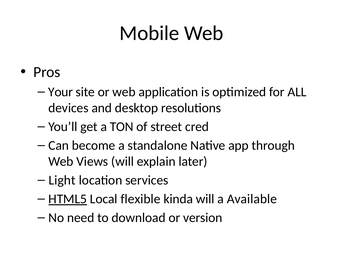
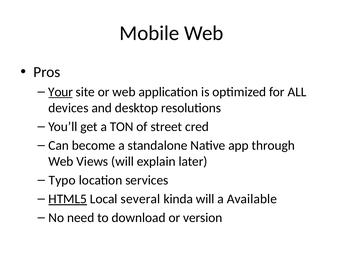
Your underline: none -> present
Light: Light -> Typo
flexible: flexible -> several
